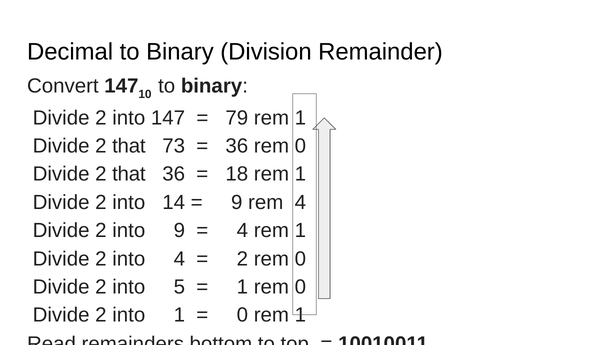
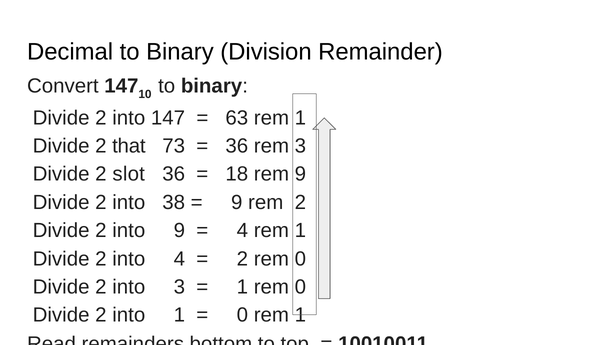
79: 79 -> 63
36 rem 0: 0 -> 3
that at (129, 174): that -> slot
18 rem 1: 1 -> 9
14: 14 -> 38
rem 4: 4 -> 2
into 5: 5 -> 3
